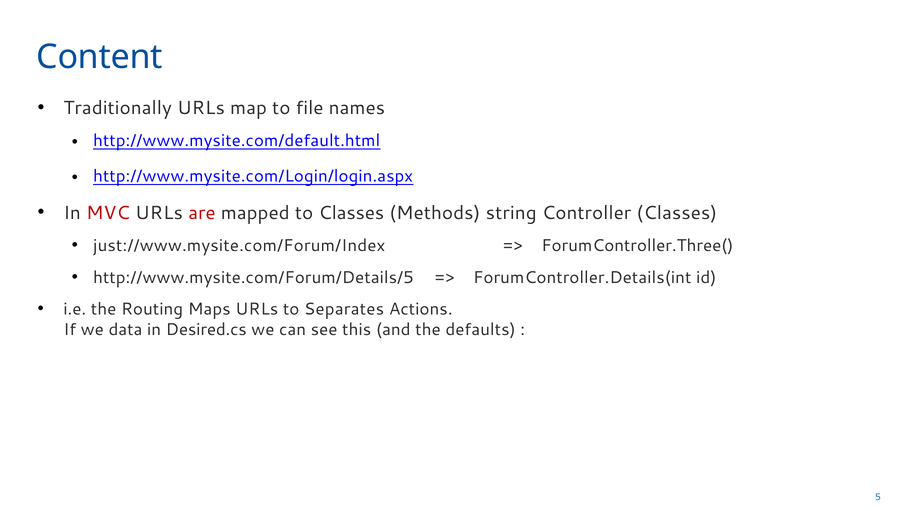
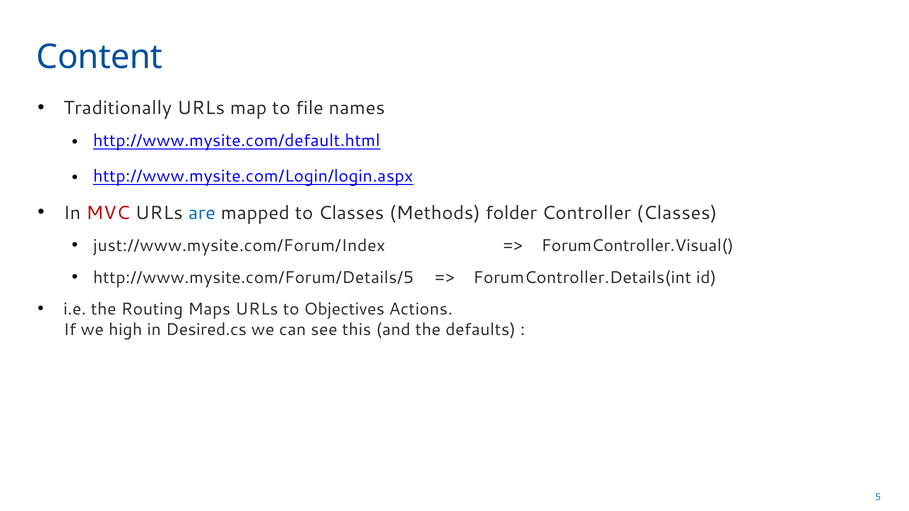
are colour: red -> blue
string: string -> folder
ForumController.Three(: ForumController.Three( -> ForumController.Visual(
Separates: Separates -> Objectives
data: data -> high
